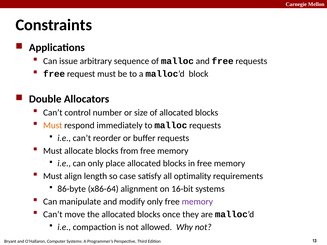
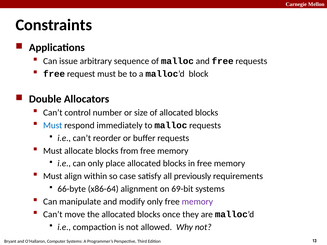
Must at (53, 125) colour: orange -> blue
length: length -> within
optimality: optimality -> previously
86-byte: 86-byte -> 66-byte
16-bit: 16-bit -> 69-bit
